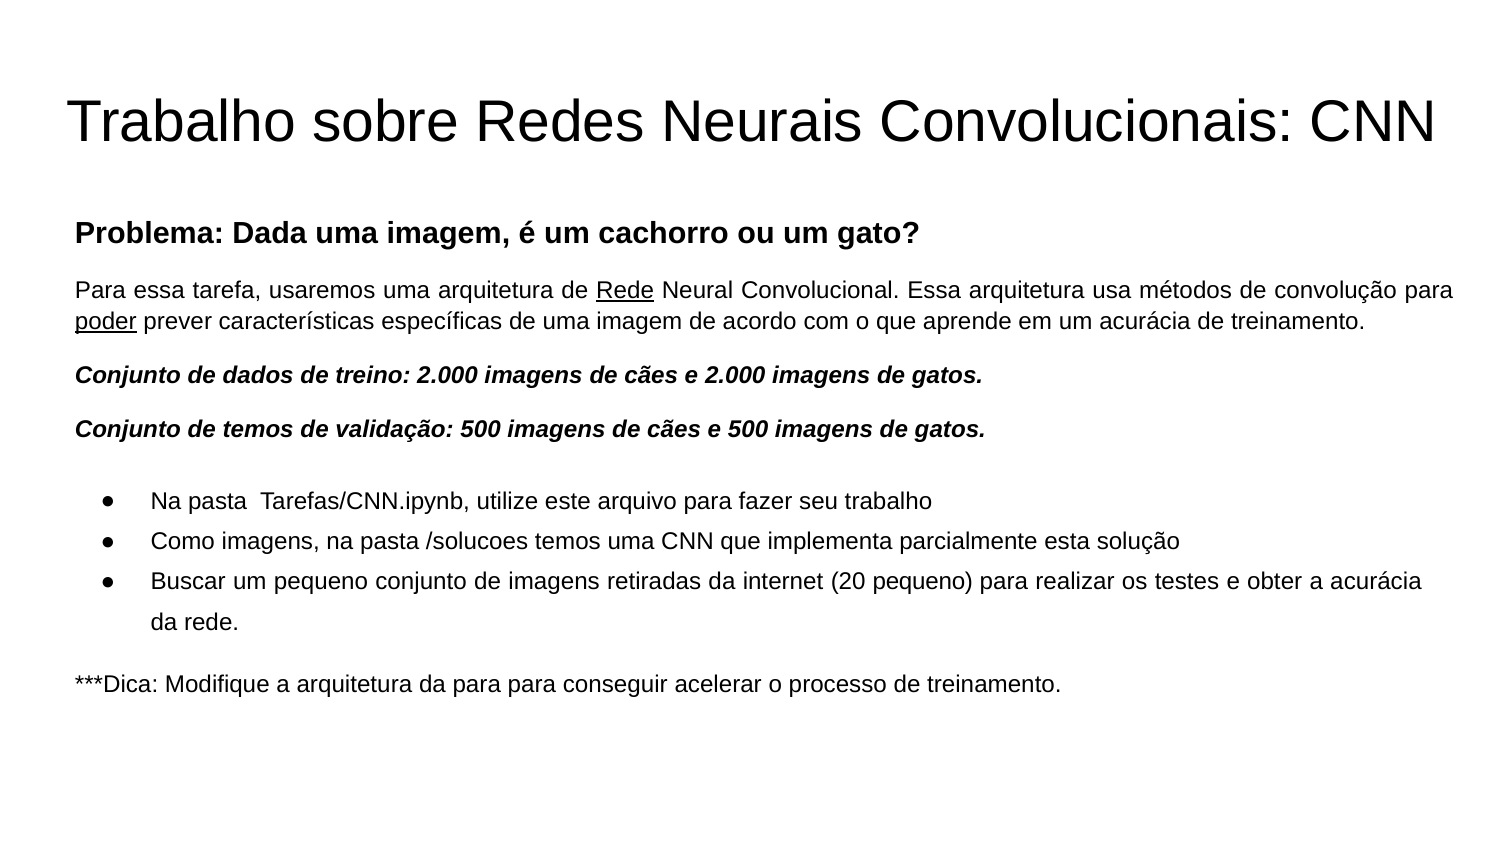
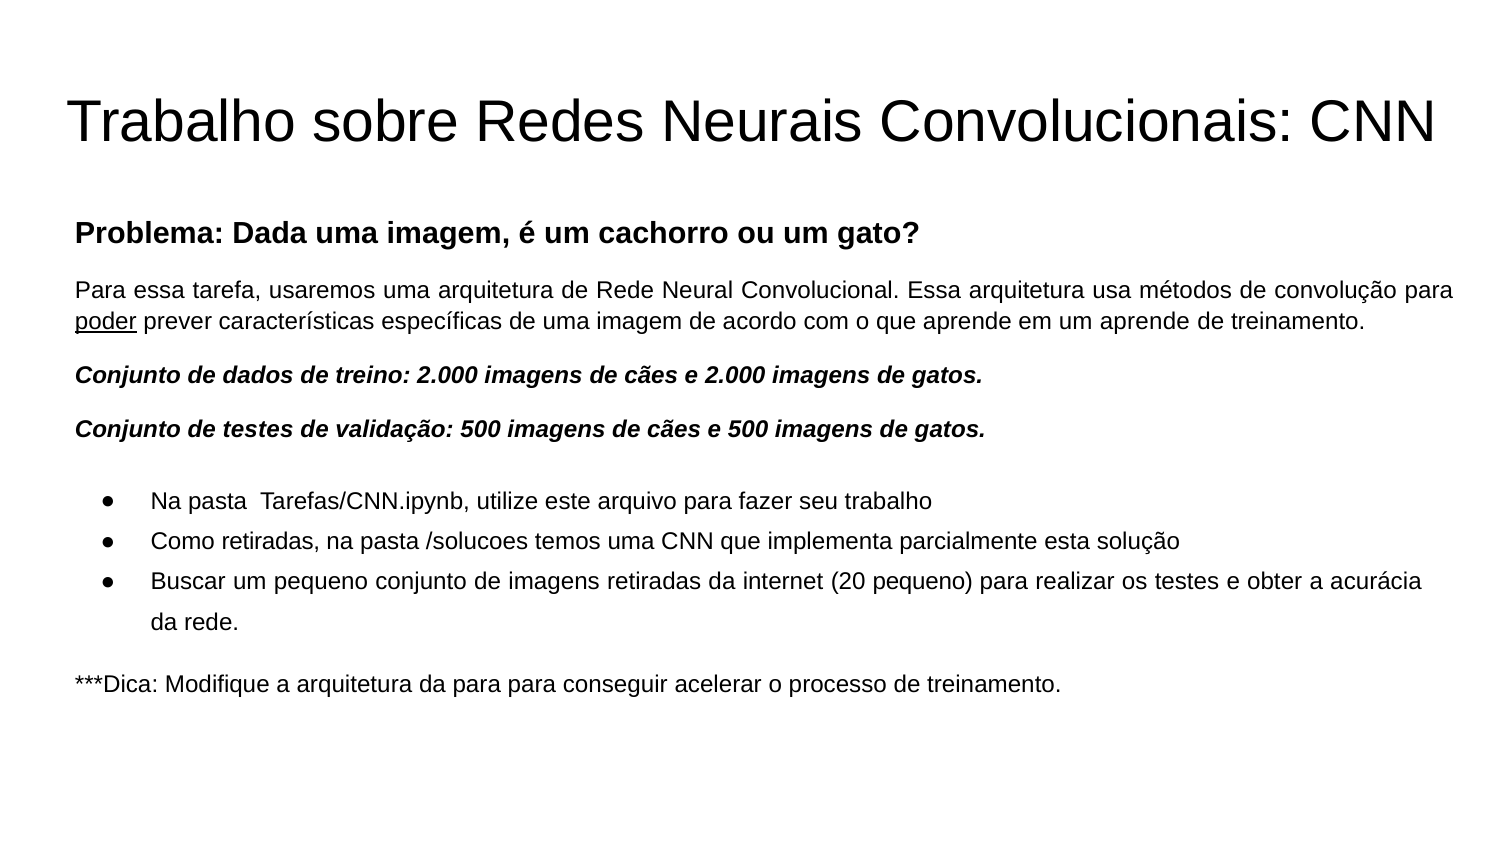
Rede at (625, 291) underline: present -> none
um acurácia: acurácia -> aprende
de temos: temos -> testes
Como imagens: imagens -> retiradas
